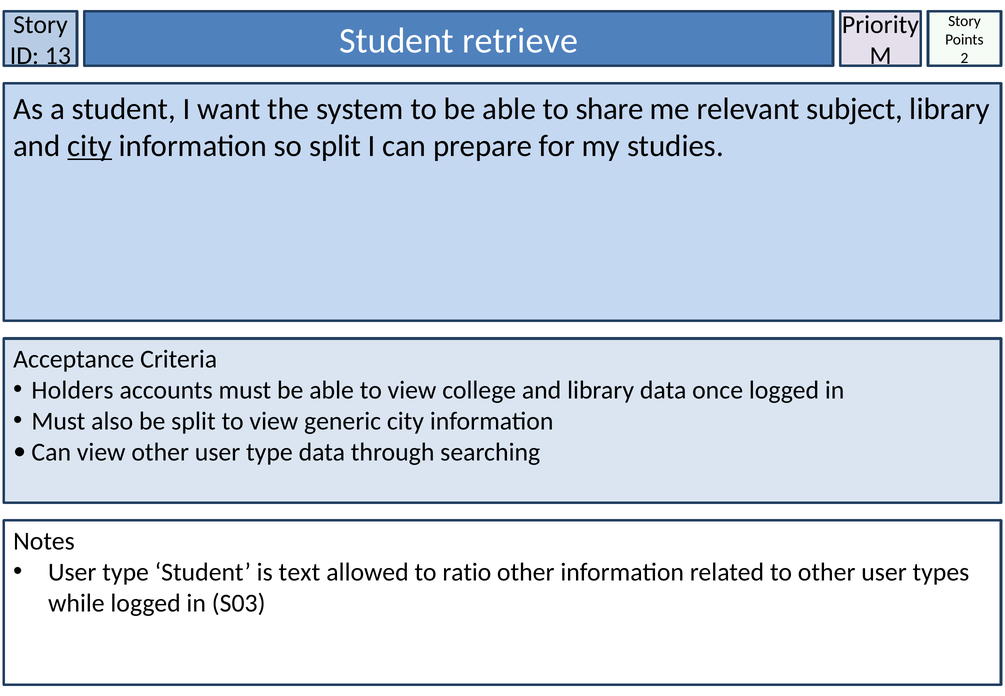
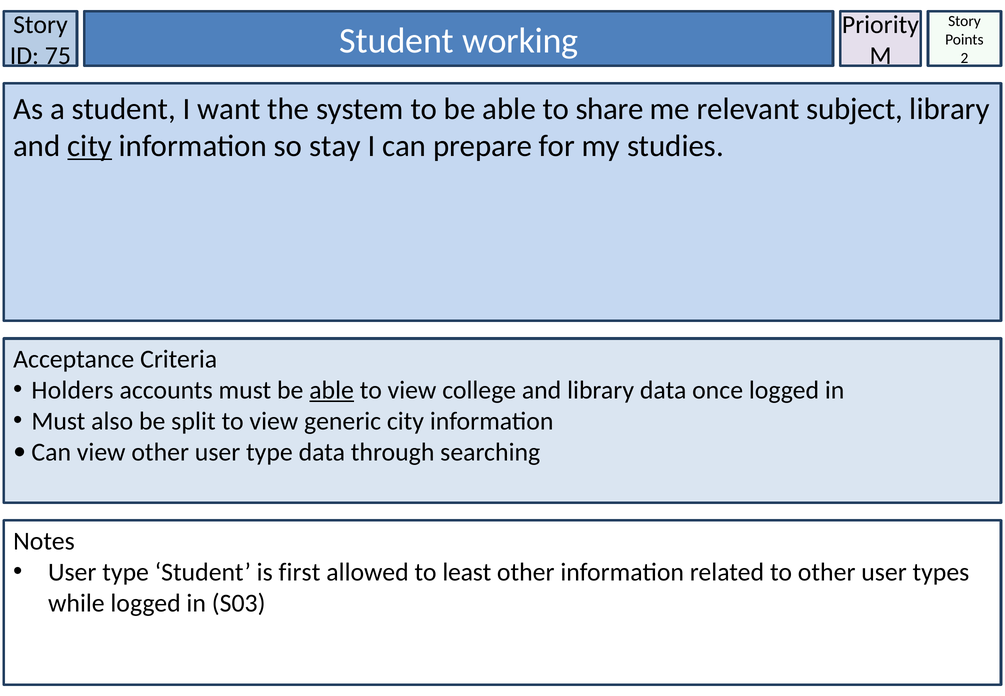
13: 13 -> 75
retrieve: retrieve -> working
so split: split -> stay
able at (332, 390) underline: none -> present
text: text -> first
ratio: ratio -> least
